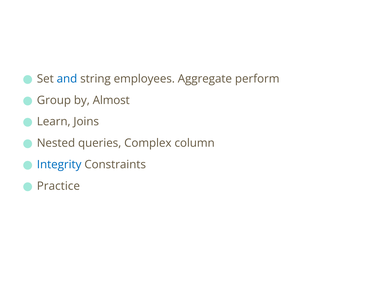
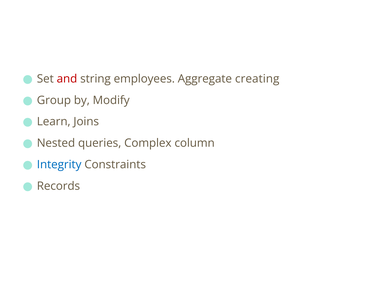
and colour: blue -> red
perform: perform -> creating
Almost: Almost -> Modify
Practice: Practice -> Records
